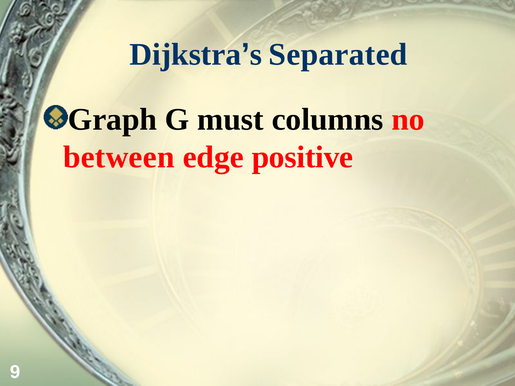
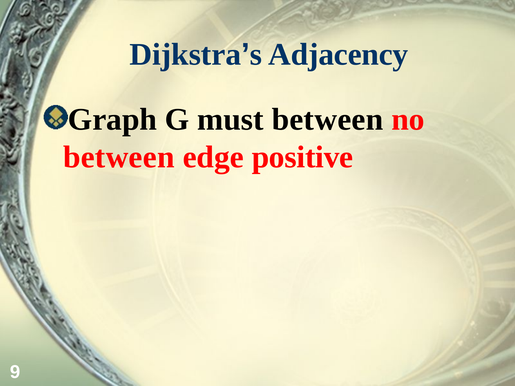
Separated: Separated -> Adjacency
must columns: columns -> between
